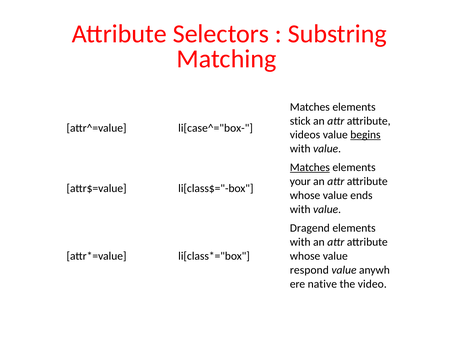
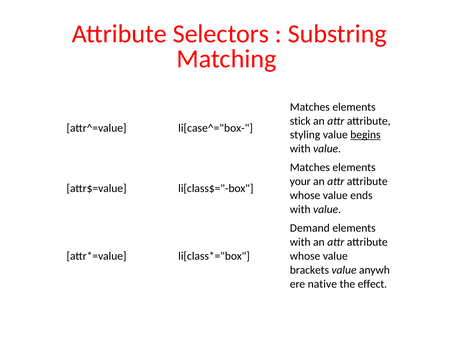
videos: videos -> styling
Matches at (310, 168) underline: present -> none
Dragend: Dragend -> Demand
respond: respond -> brackets
video: video -> effect
